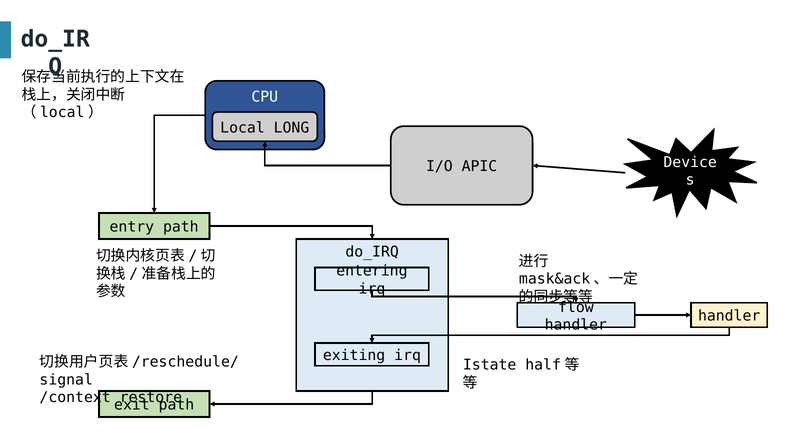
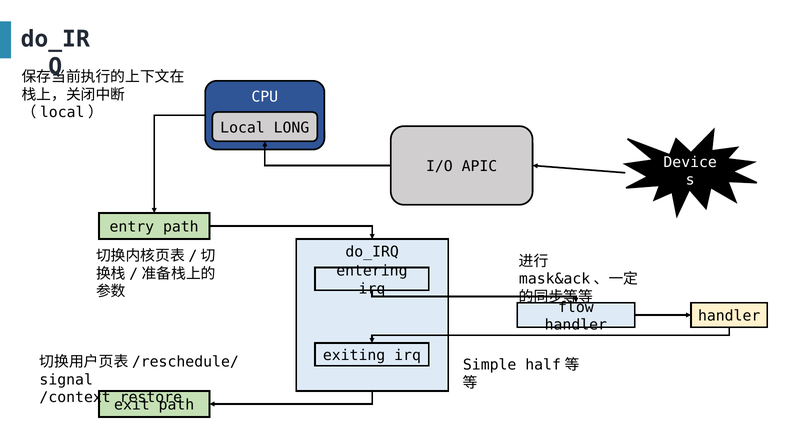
Istate: Istate -> Simple
